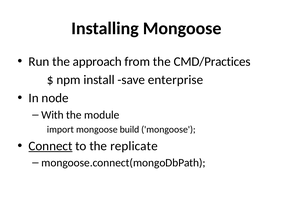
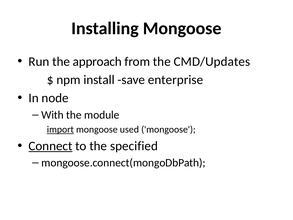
CMD/Practices: CMD/Practices -> CMD/Updates
import underline: none -> present
build: build -> used
replicate: replicate -> specified
